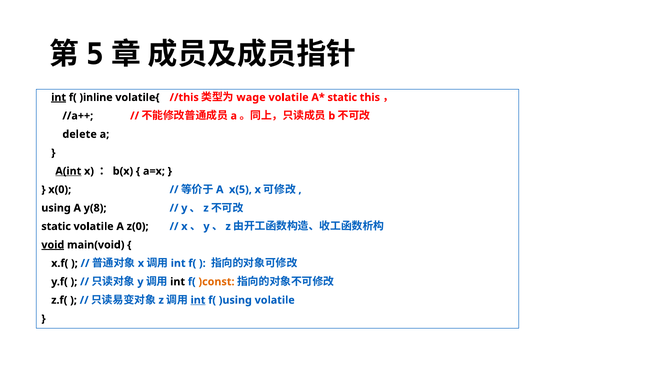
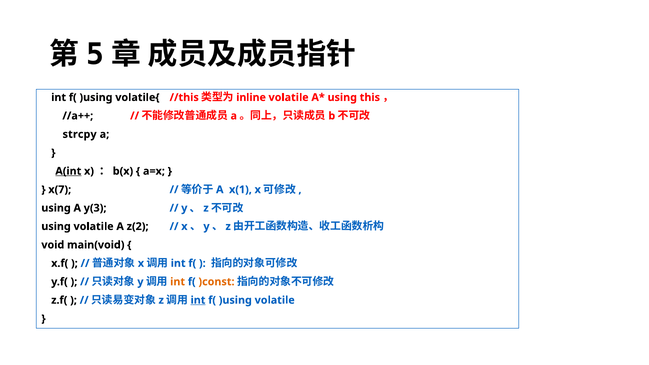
int at (59, 97) underline: present -> none
)inline at (96, 97): )inline -> )using
wage: wage -> inline
static at (342, 97): static -> using
delete: delete -> strcpy
x(0: x(0 -> x(7
x(5: x(5 -> x(1
y(8: y(8 -> y(3
static at (56, 226): static -> using
z(0: z(0 -> z(2
void underline: present -> none
int at (178, 282) colour: black -> orange
